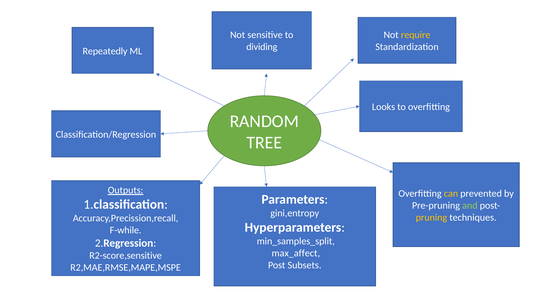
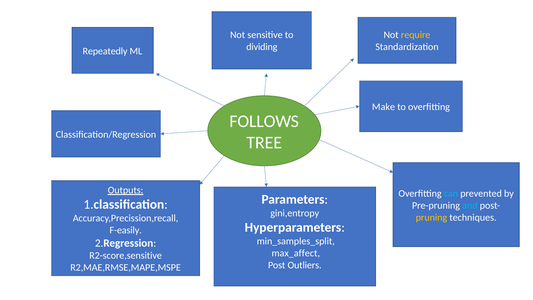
Looks: Looks -> Make
RANDOM: RANDOM -> FOLLOWS
can colour: yellow -> light blue
and colour: light green -> light blue
F-while: F-while -> F-easily
Subsets: Subsets -> Outliers
